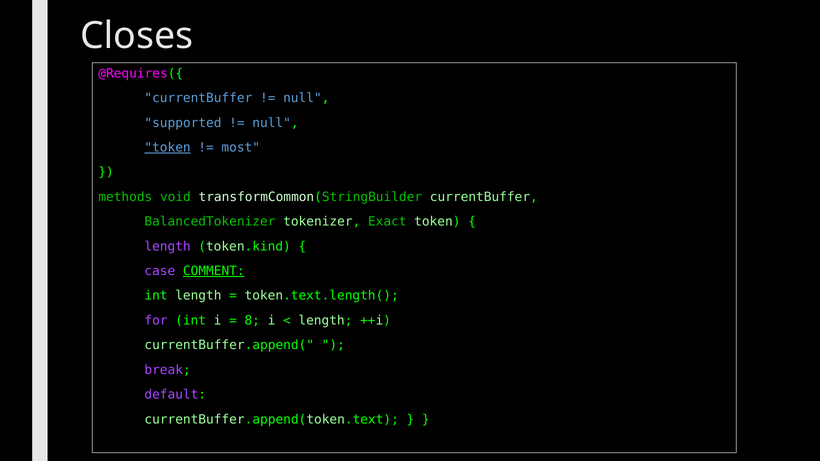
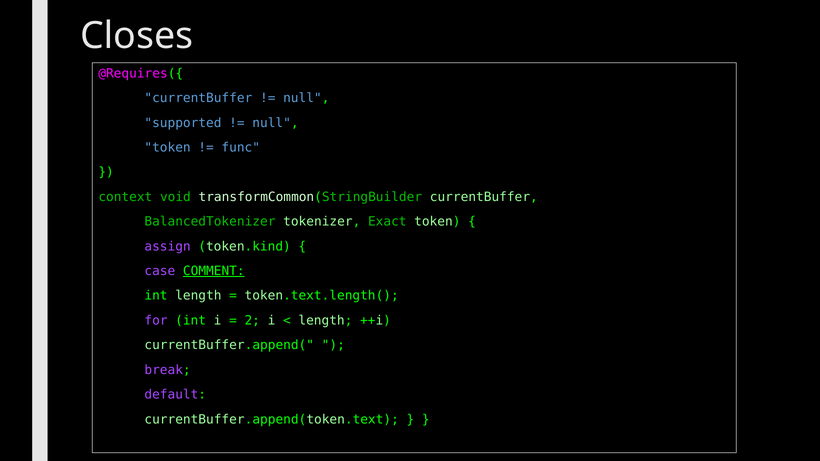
token at (168, 148) underline: present -> none
most: most -> func
methods: methods -> context
length at (168, 246): length -> assign
8: 8 -> 2
